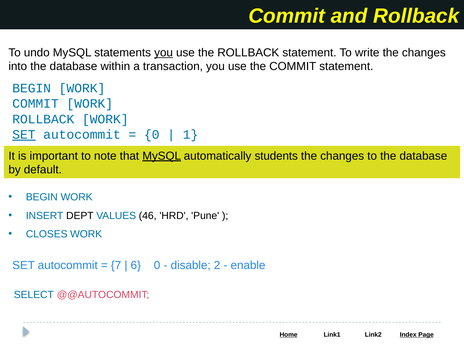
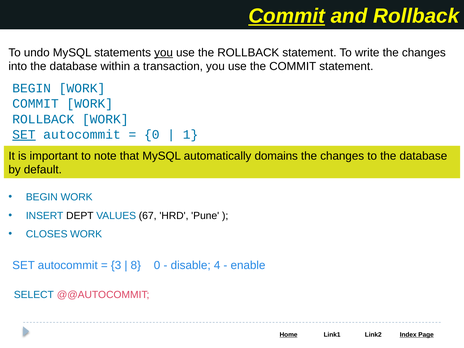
Commit at (287, 16) underline: none -> present
MySQL at (162, 156) underline: present -> none
students: students -> domains
46: 46 -> 67
7: 7 -> 3
6: 6 -> 8
2: 2 -> 4
